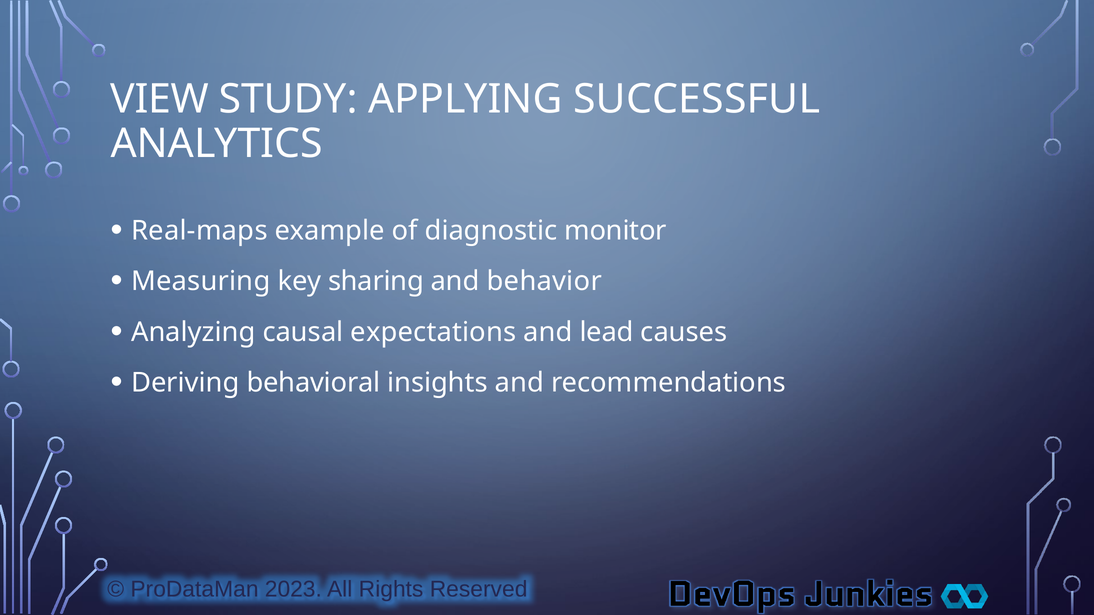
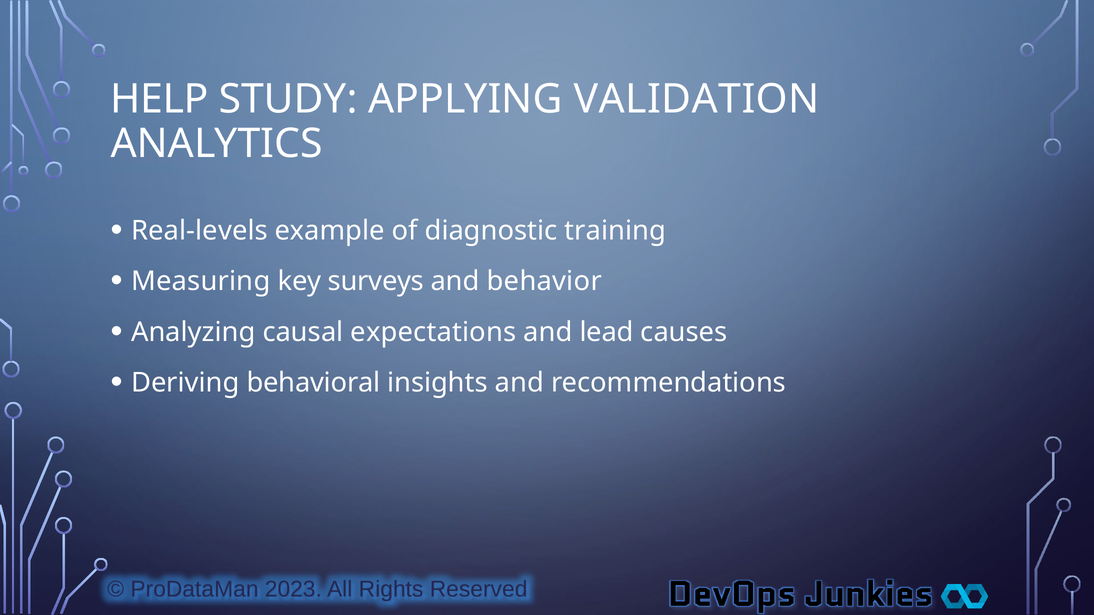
VIEW: VIEW -> HELP
SUCCESSFUL: SUCCESSFUL -> VALIDATION
Real-maps: Real-maps -> Real-levels
monitor: monitor -> training
sharing: sharing -> surveys
